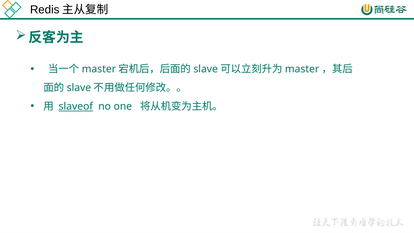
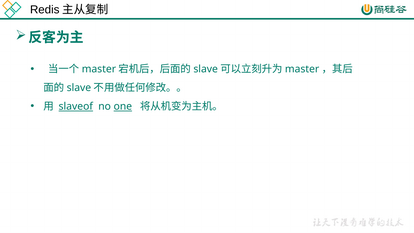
one underline: none -> present
